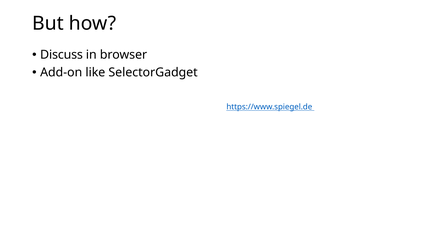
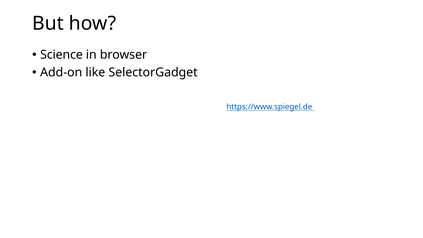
Discuss: Discuss -> Science
